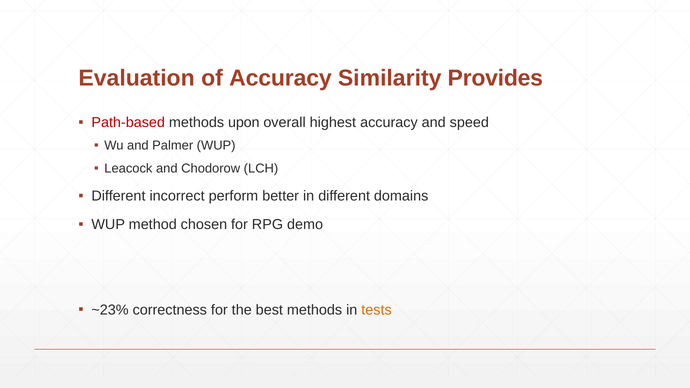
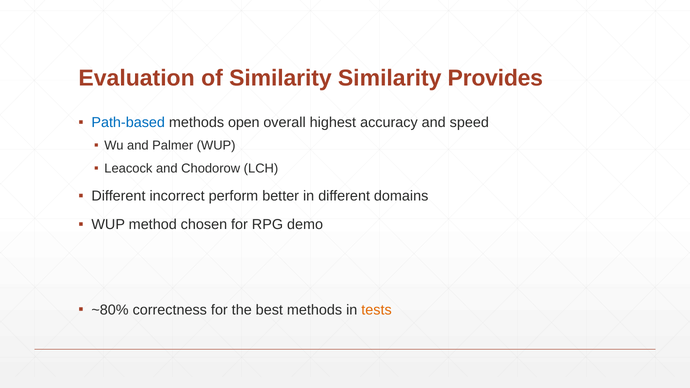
of Accuracy: Accuracy -> Similarity
Path-based colour: red -> blue
upon: upon -> open
~23%: ~23% -> ~80%
